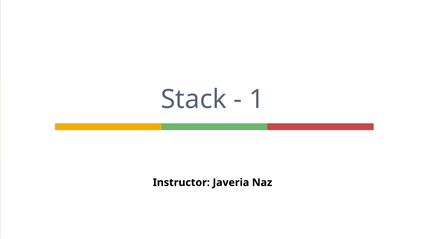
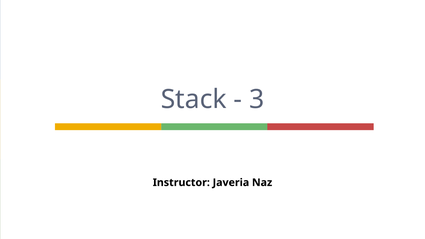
1: 1 -> 3
